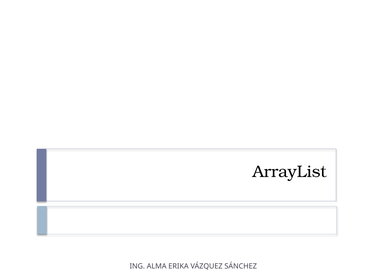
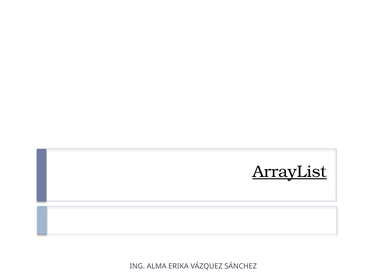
ArrayList underline: none -> present
